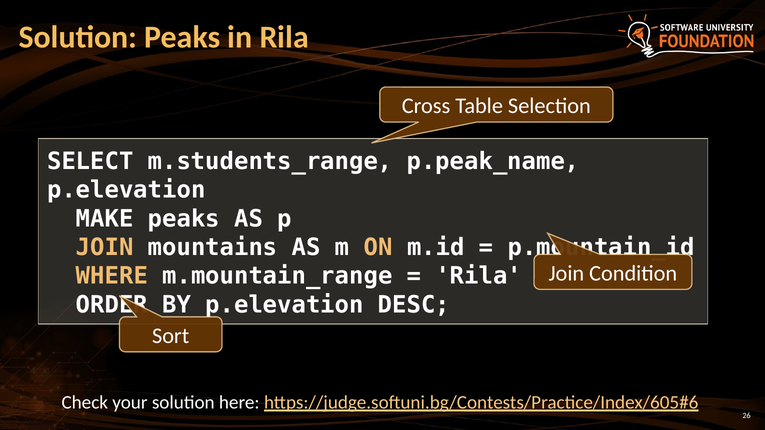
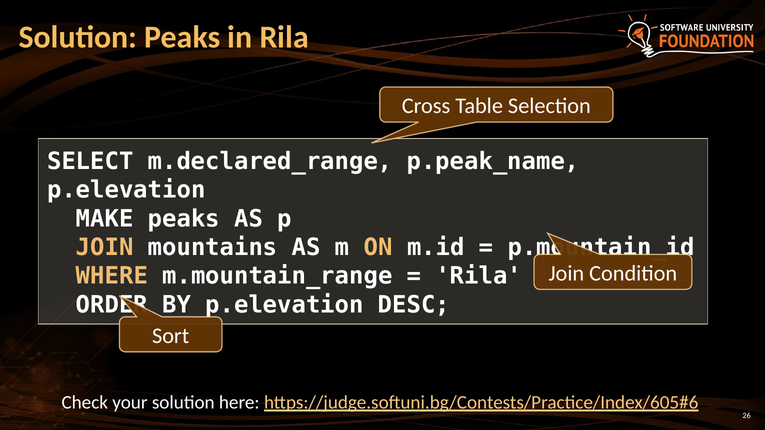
m.students_range: m.students_range -> m.declared_range
